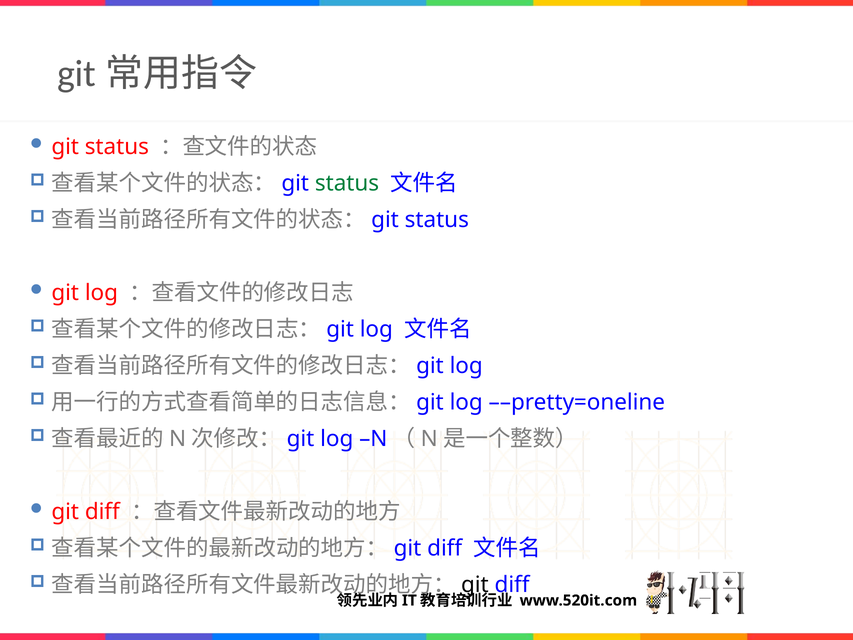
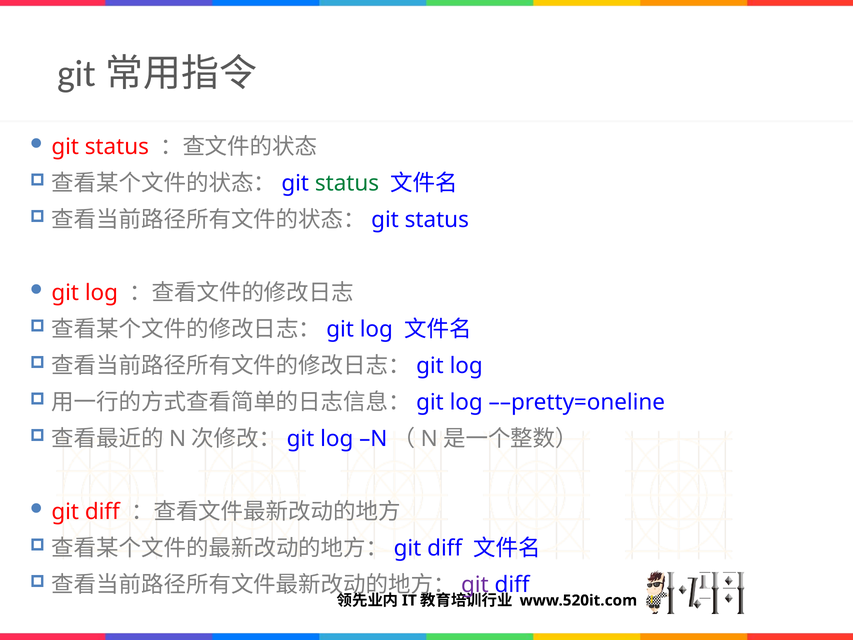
git at (475, 585) colour: black -> purple
